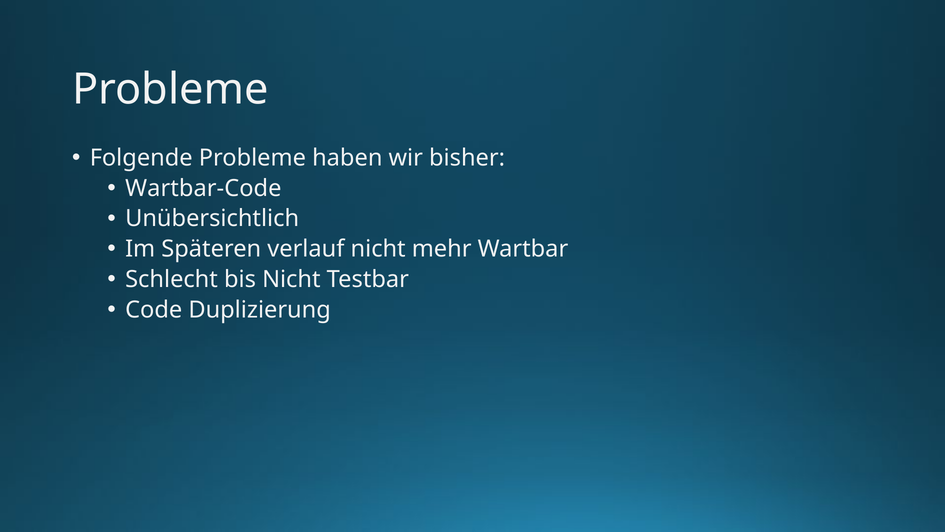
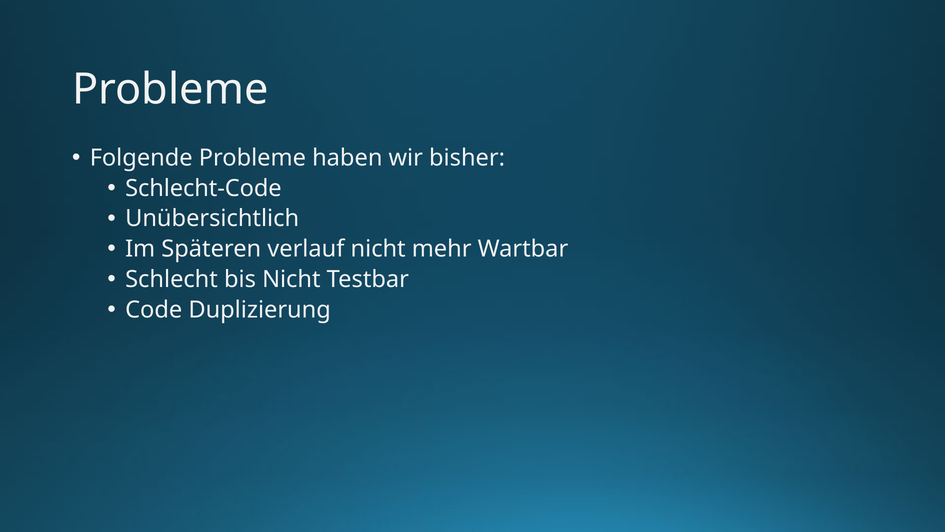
Wartbar-Code: Wartbar-Code -> Schlecht-Code
